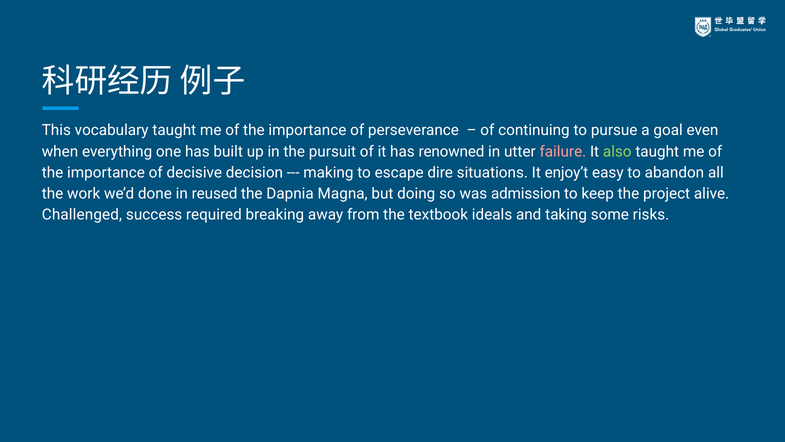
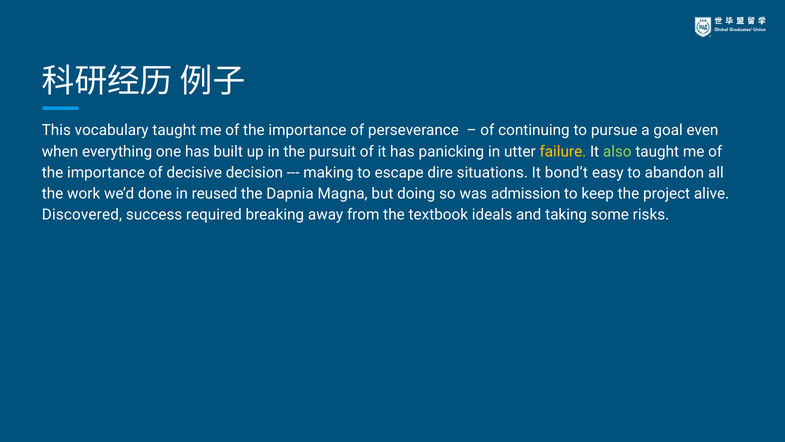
renowned: renowned -> panicking
failure colour: pink -> yellow
enjoy’t: enjoy’t -> bond’t
Challenged: Challenged -> Discovered
